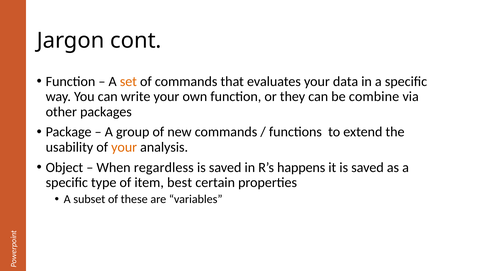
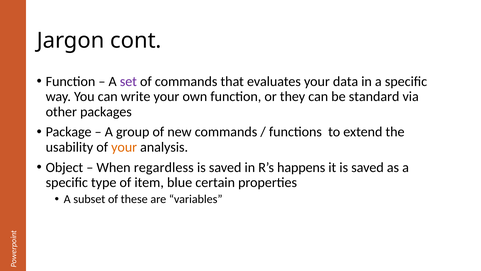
set colour: orange -> purple
combine: combine -> standard
best: best -> blue
